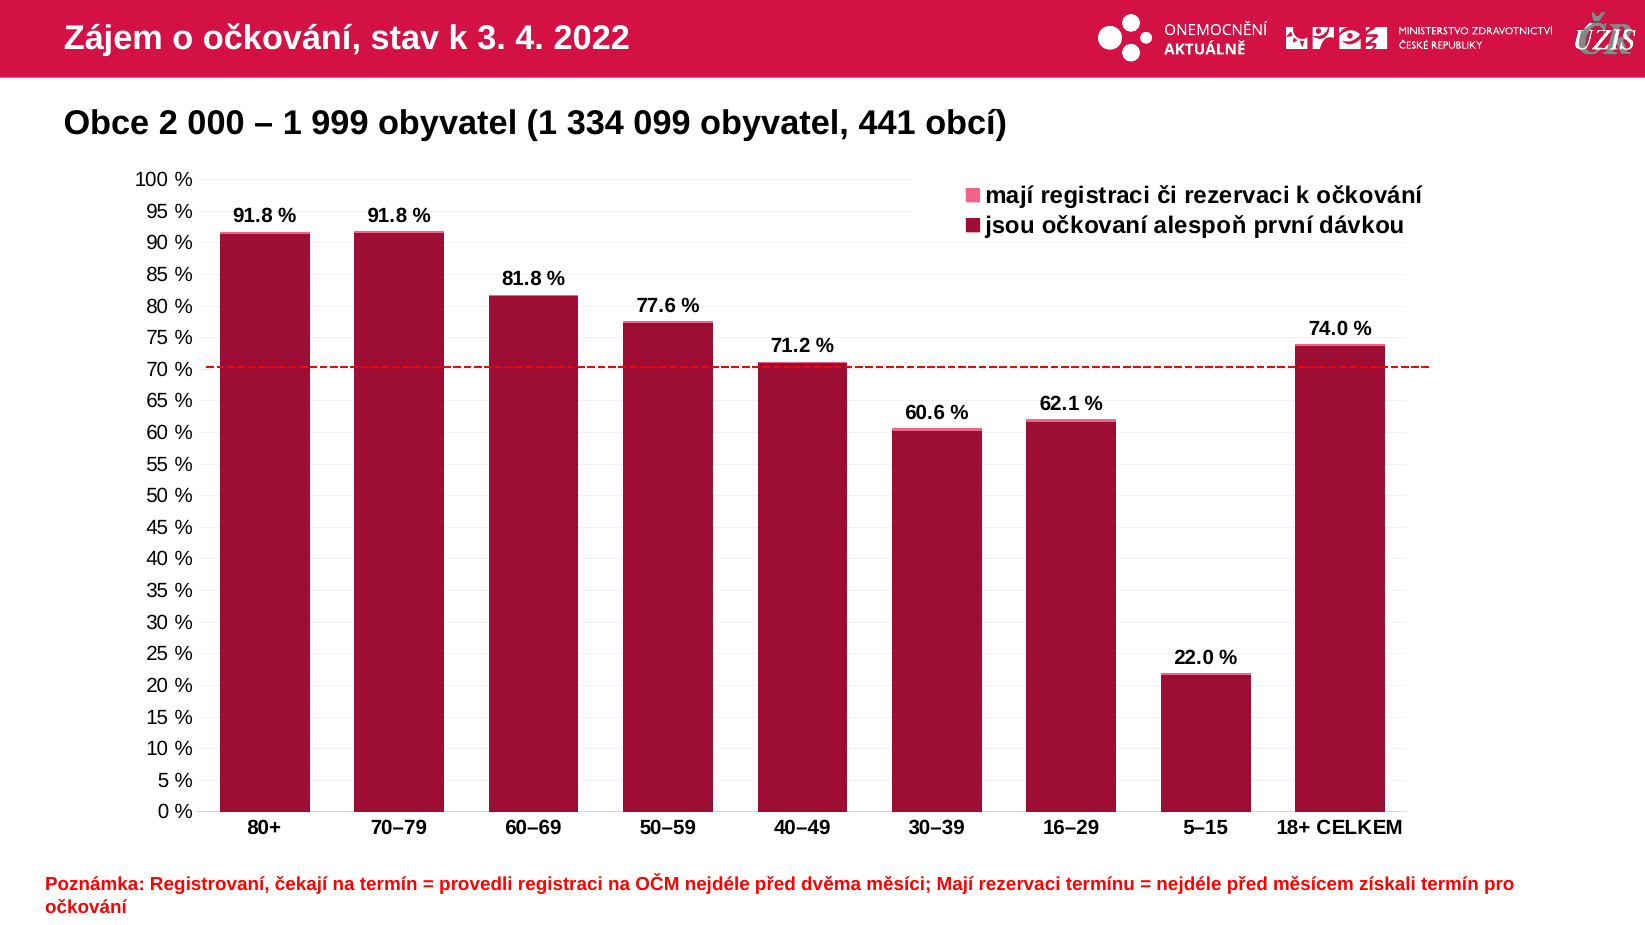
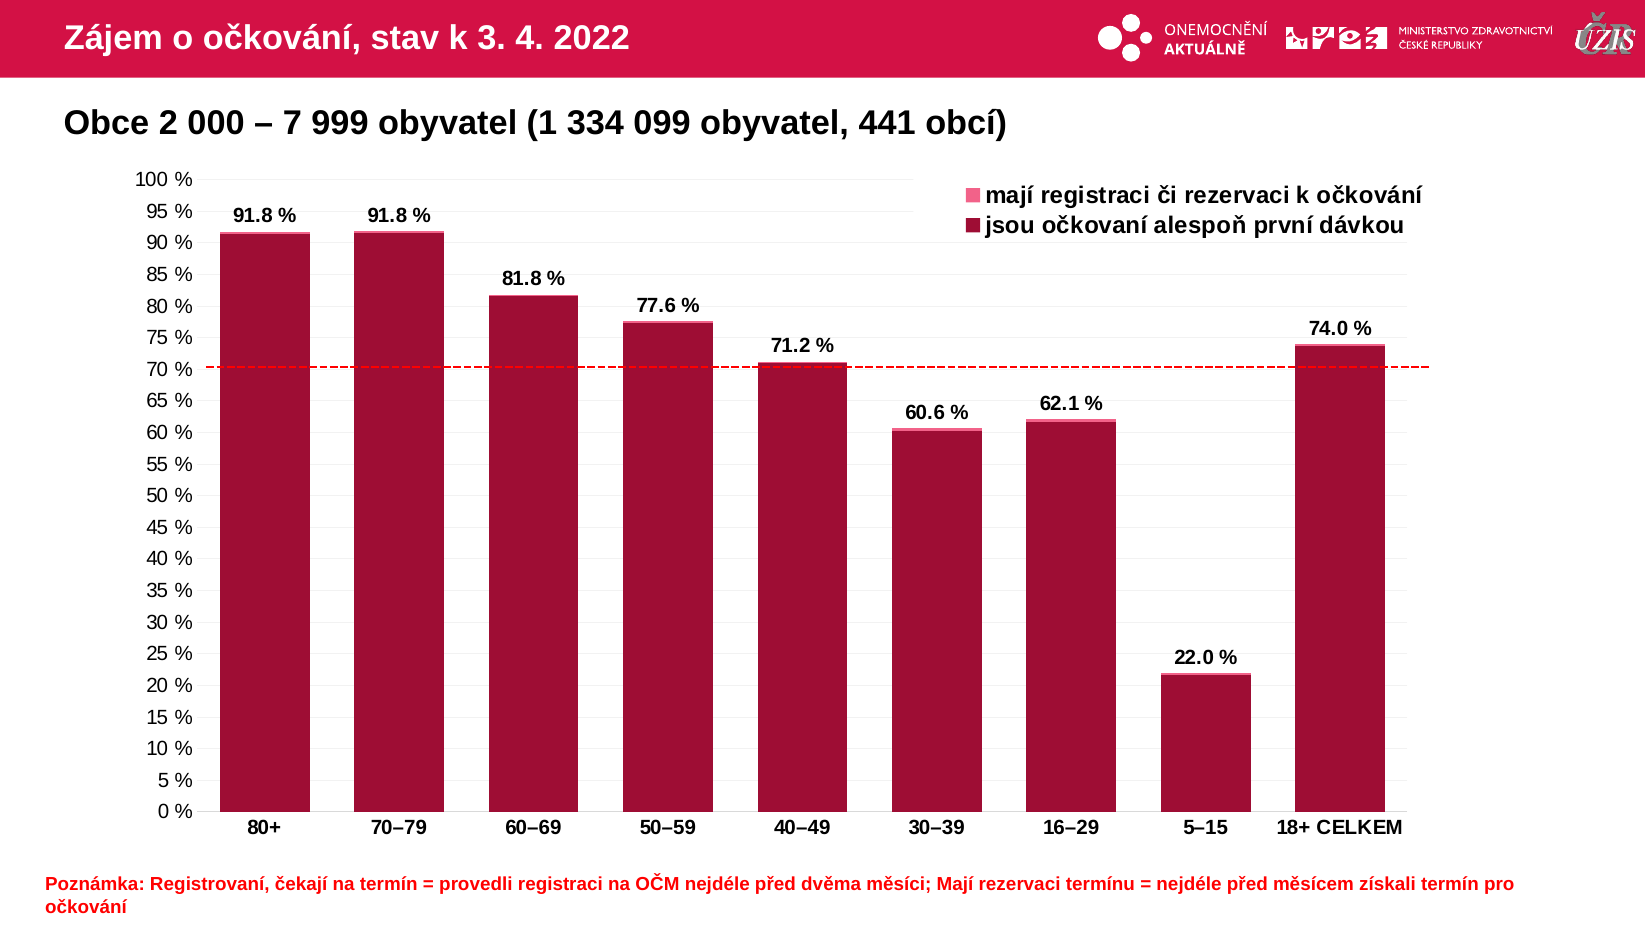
1 at (292, 123): 1 -> 7
